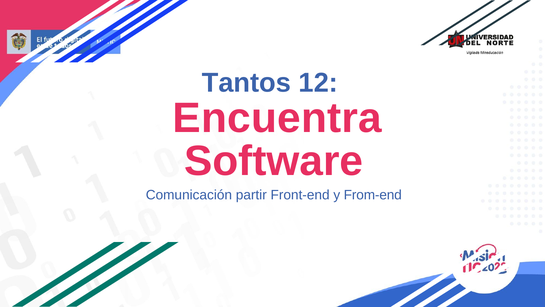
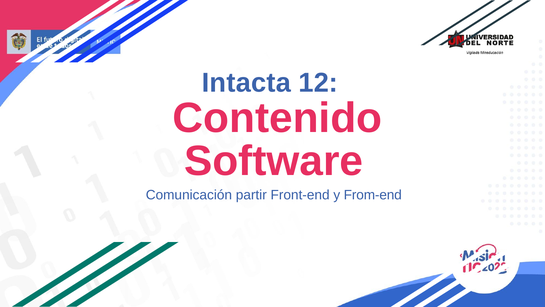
Tantos: Tantos -> Intacta
Encuentra: Encuentra -> Contenido
